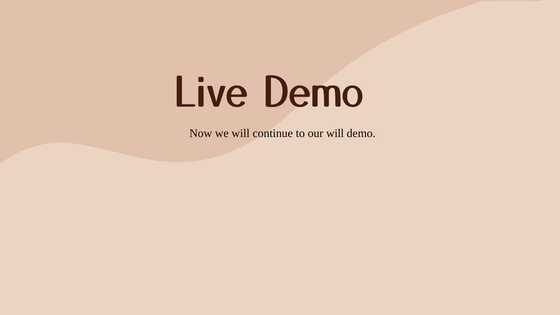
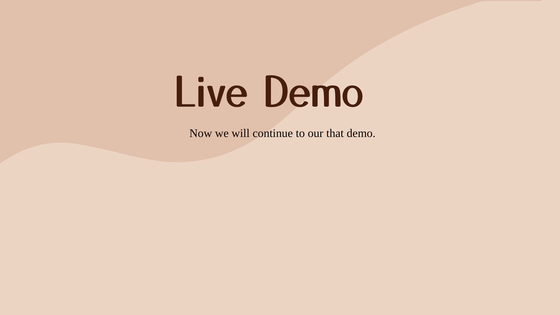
our will: will -> that
